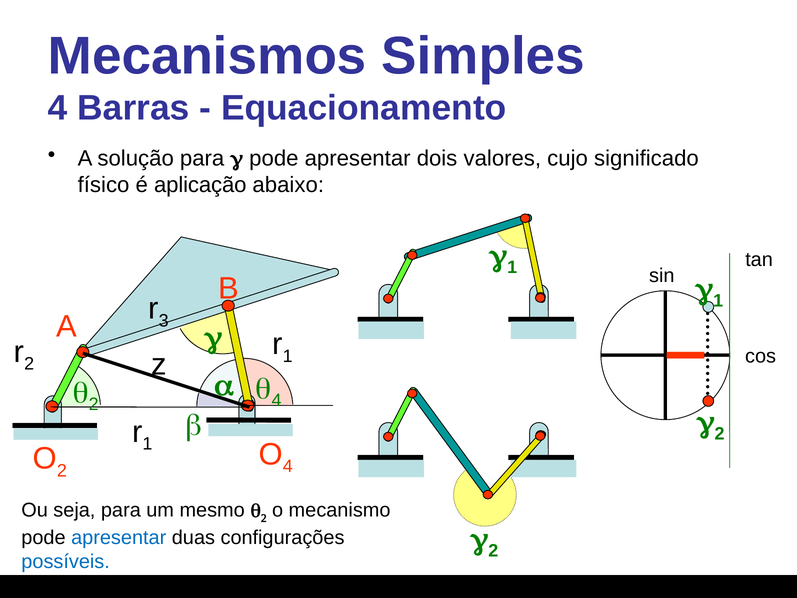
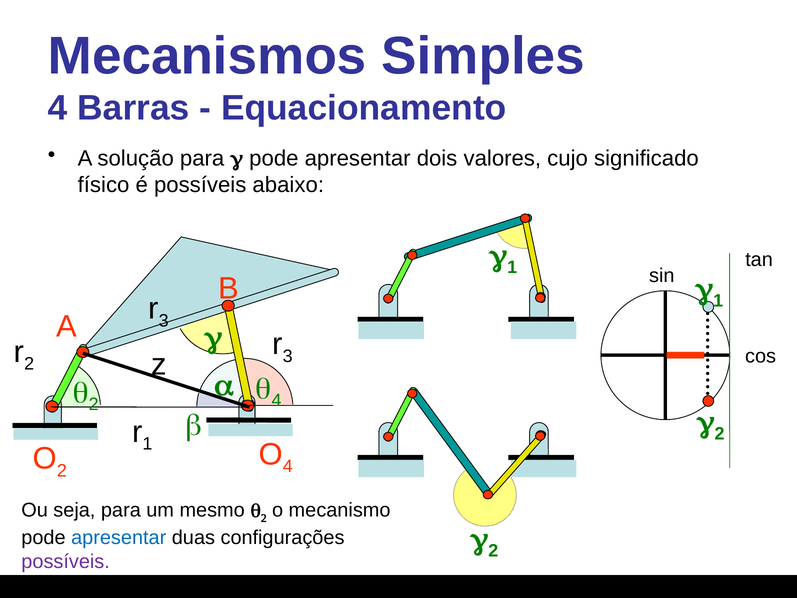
é aplicação: aplicação -> possíveis
1 at (288, 356): 1 -> 3
possíveis at (66, 561) colour: blue -> purple
